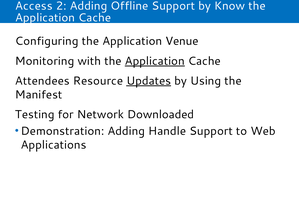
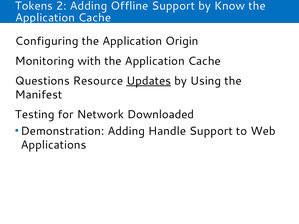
Access: Access -> Tokens
Venue: Venue -> Origin
Application at (155, 61) underline: present -> none
Attendees: Attendees -> Questions
